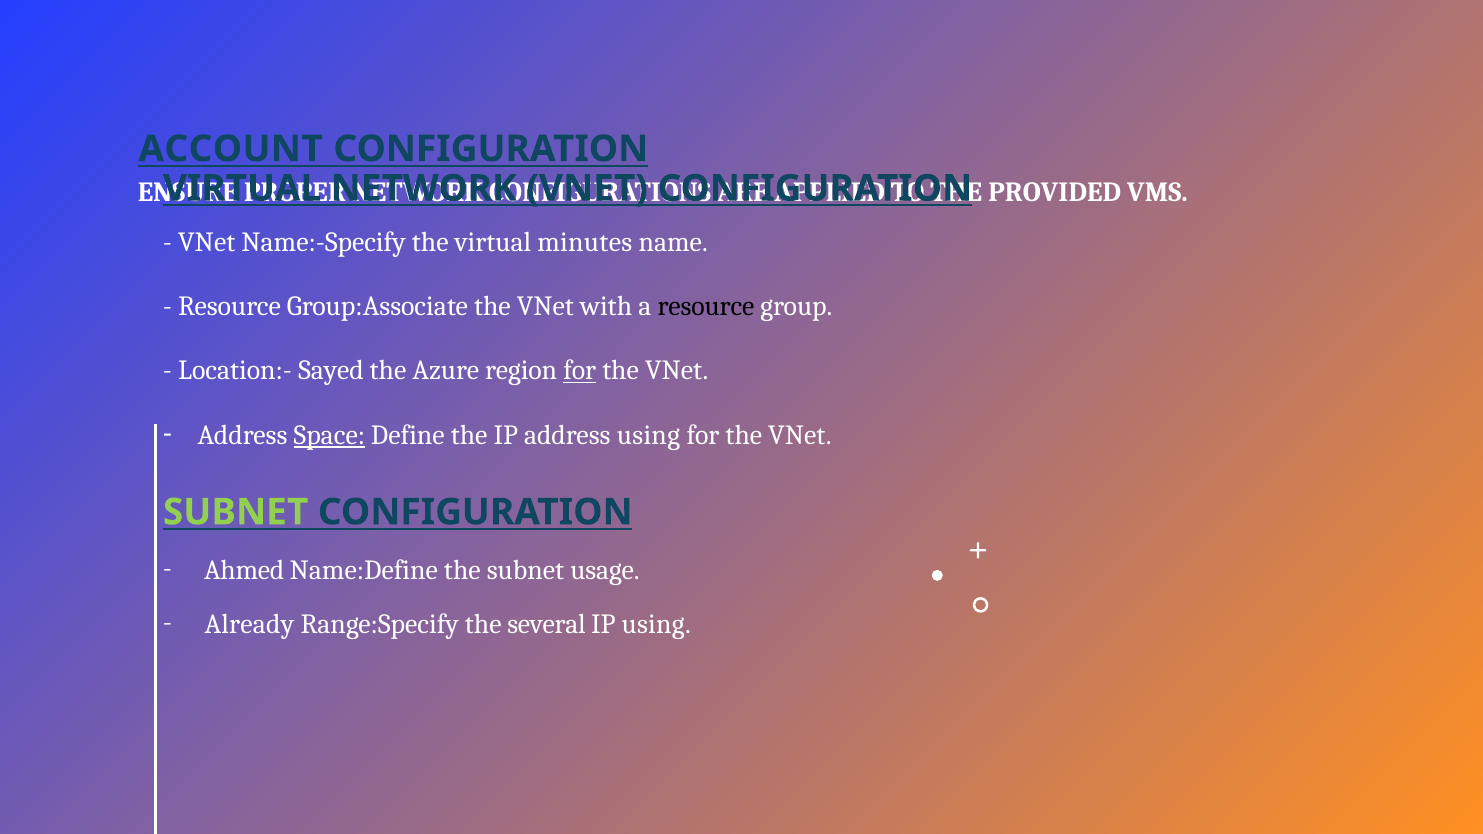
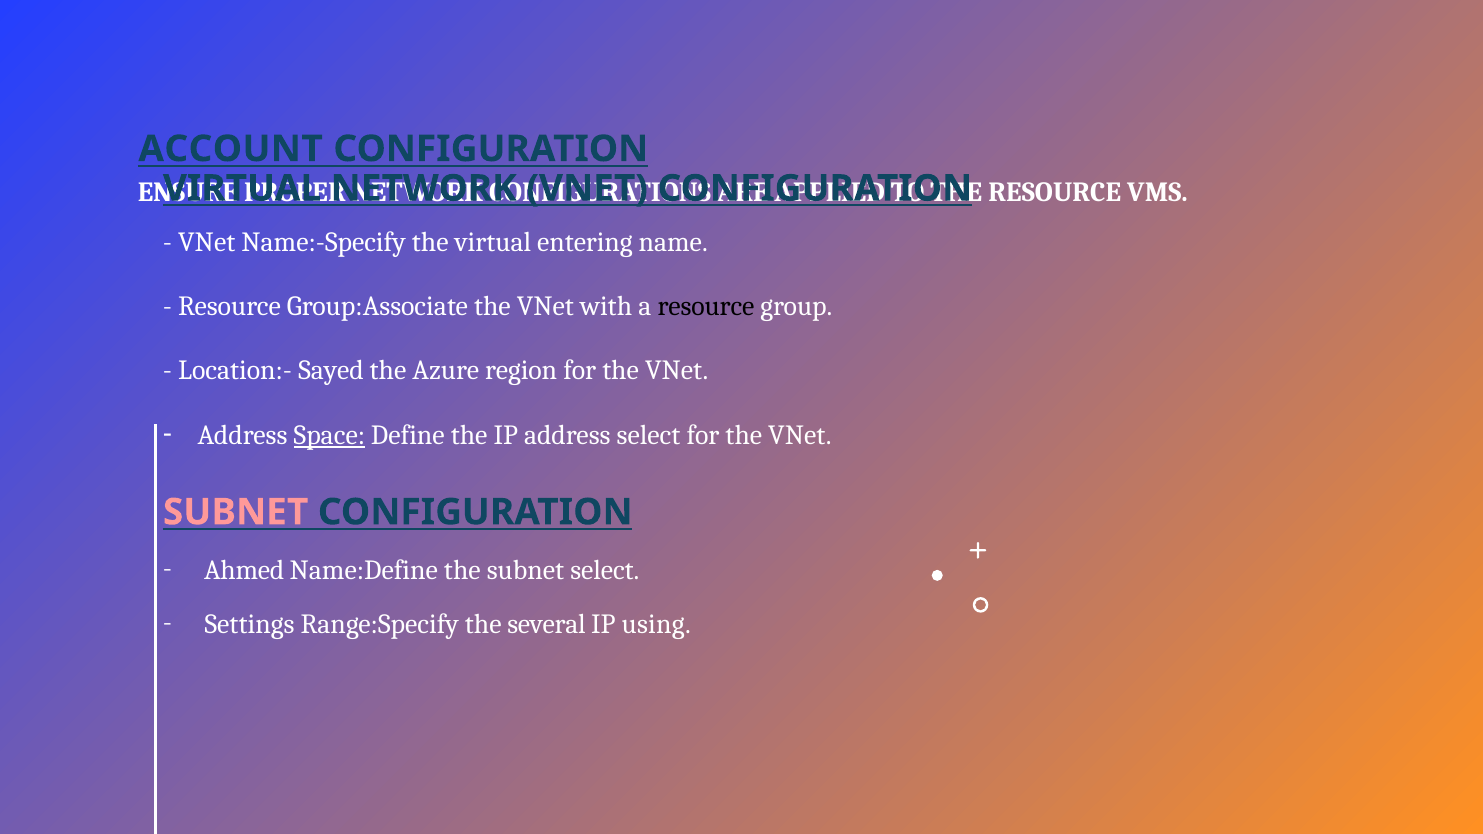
PROVIDED at (1055, 192): PROVIDED -> RESOURCE
minutes: minutes -> entering
for at (580, 371) underline: present -> none
address using: using -> select
SUBNET at (236, 512) colour: light green -> pink
subnet usage: usage -> select
Already: Already -> Settings
